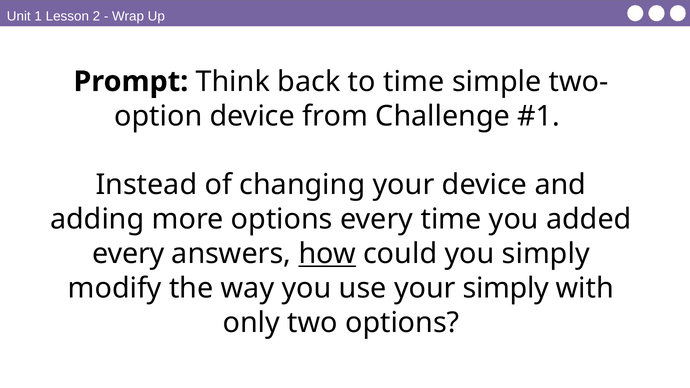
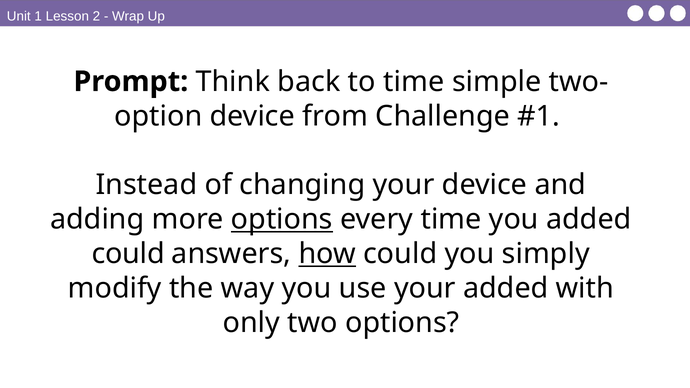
options at (282, 220) underline: none -> present
every at (128, 254): every -> could
your simply: simply -> added
